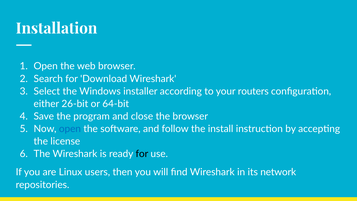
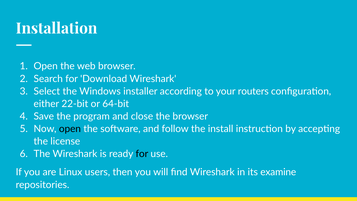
26-bit: 26-bit -> 22-bit
open at (70, 129) colour: blue -> black
network: network -> examine
